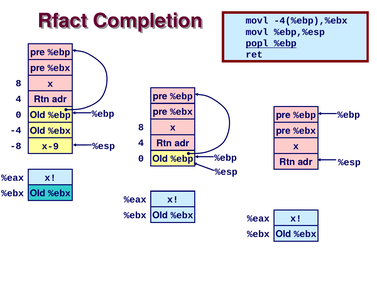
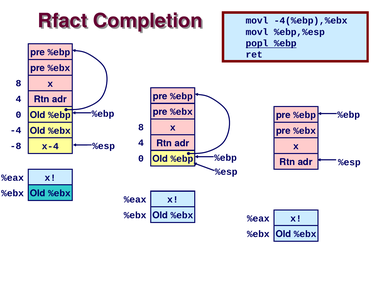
x-9: x-9 -> x-4
